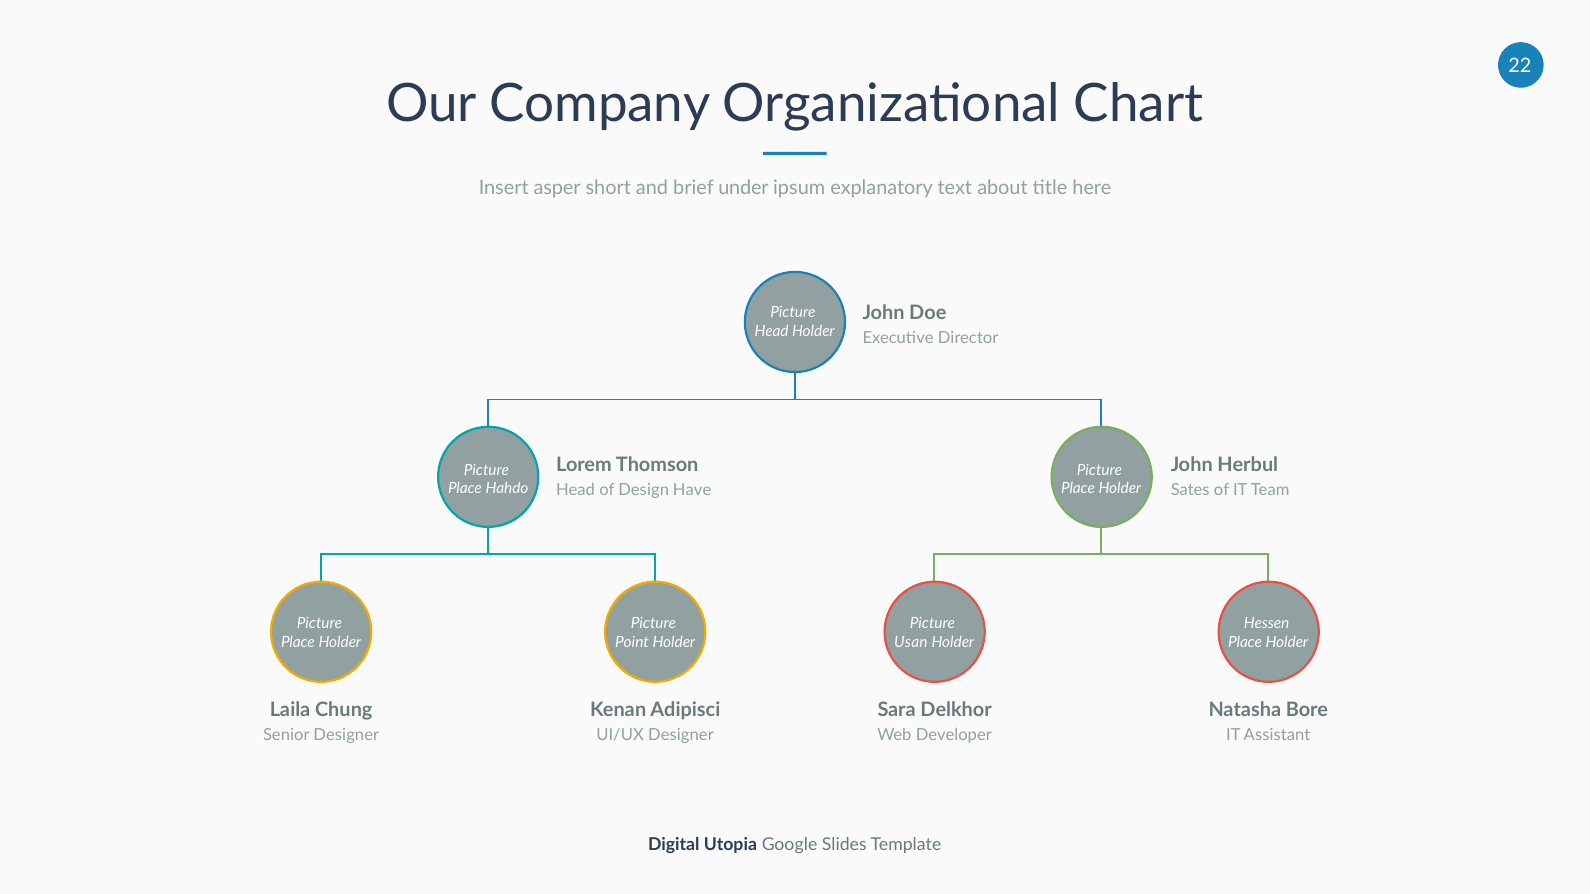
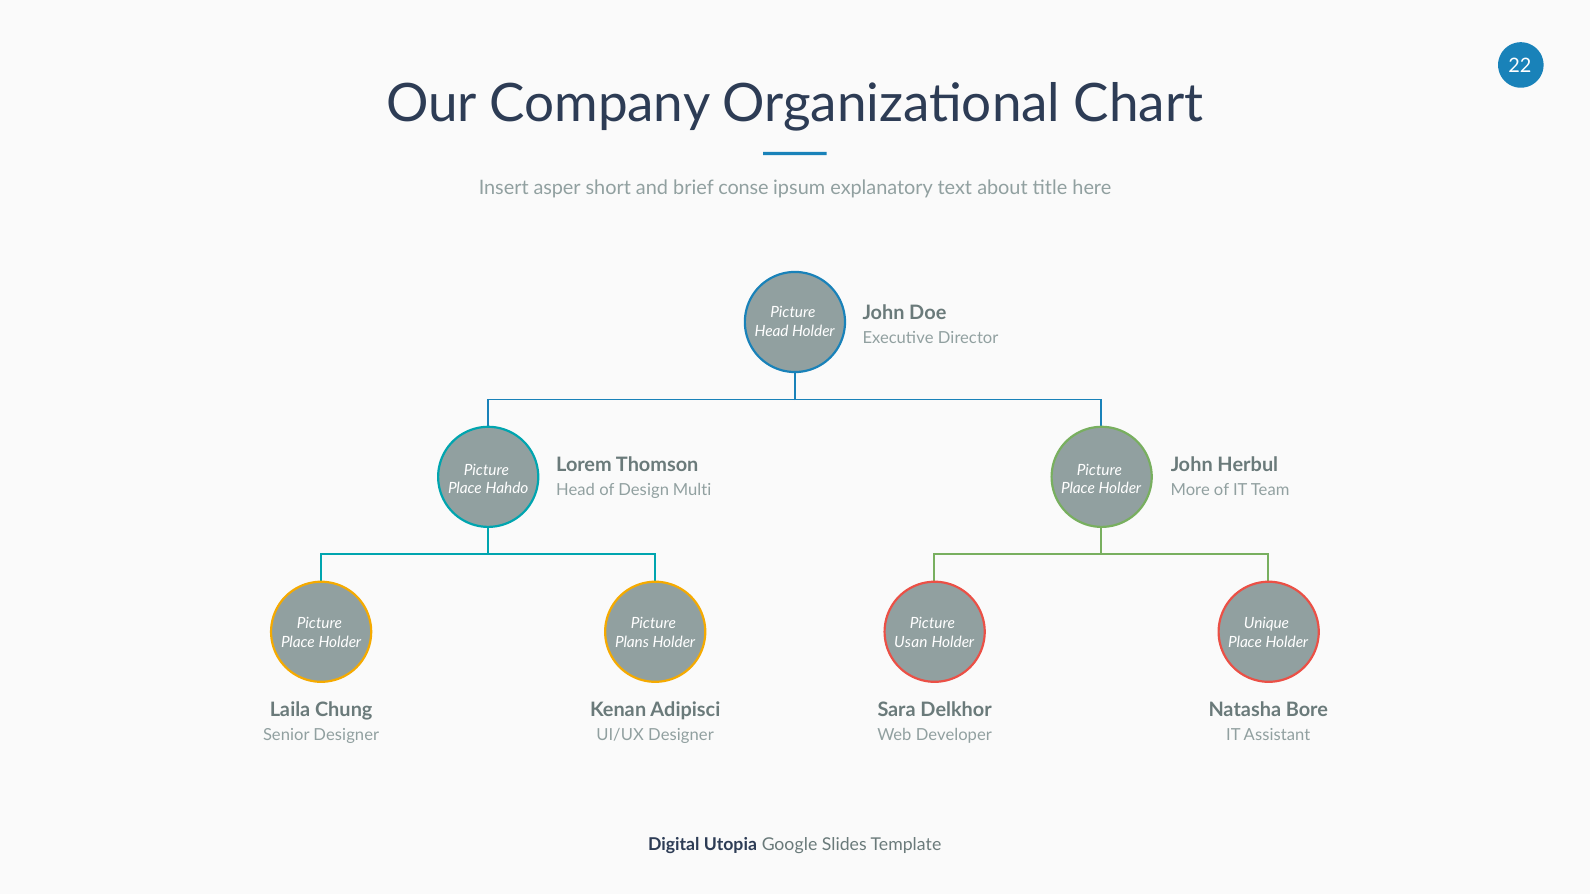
under: under -> conse
Have: Have -> Multi
Sates: Sates -> More
Hessen: Hessen -> Unique
Point: Point -> Plans
